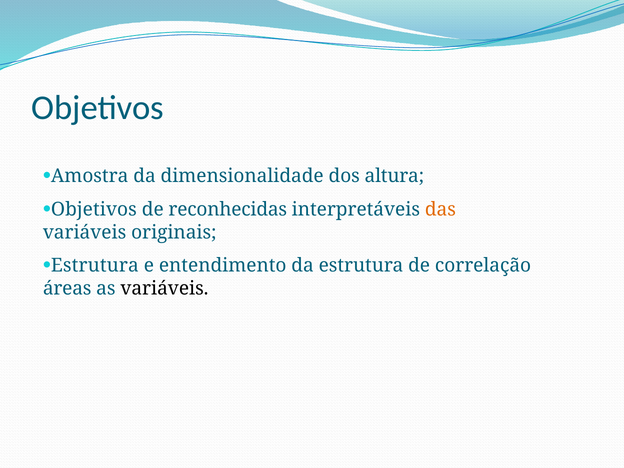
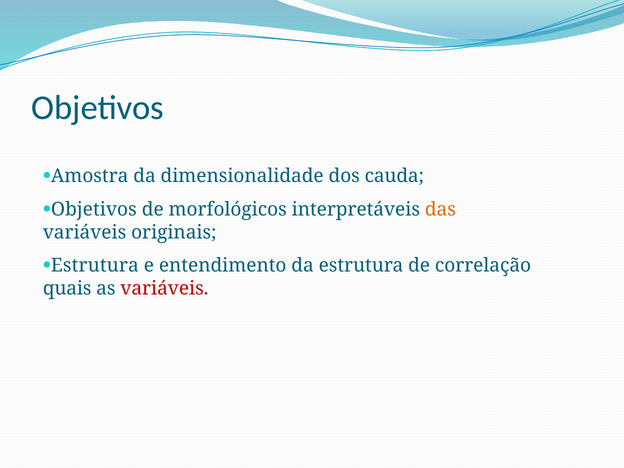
altura: altura -> cauda
reconhecidas: reconhecidas -> morfológicos
áreas: áreas -> quais
variáveis at (164, 288) colour: black -> red
